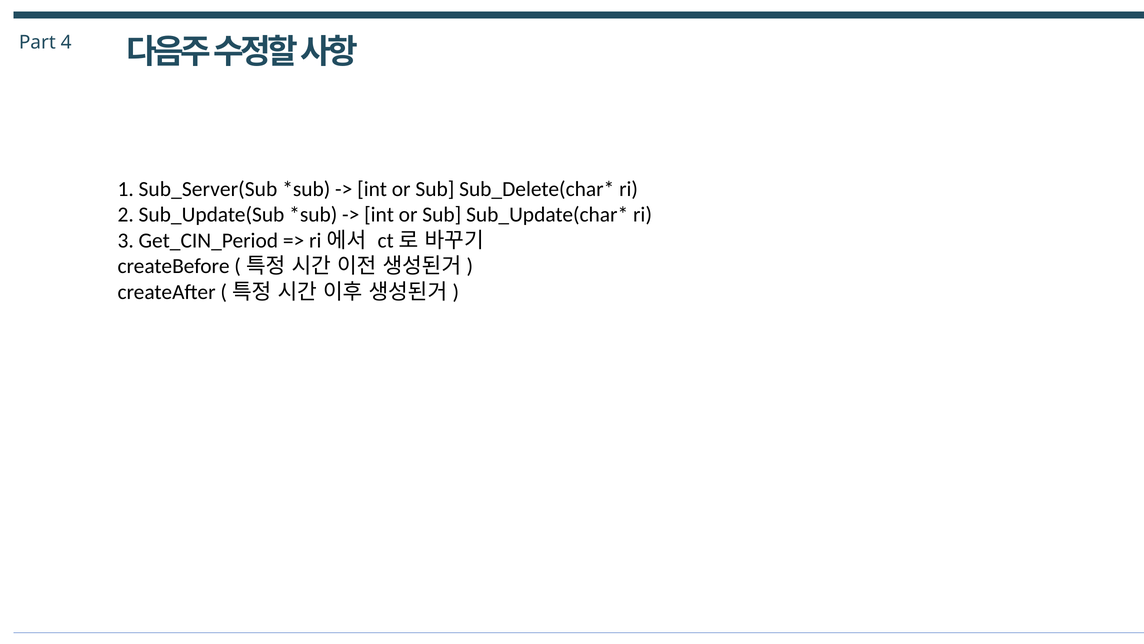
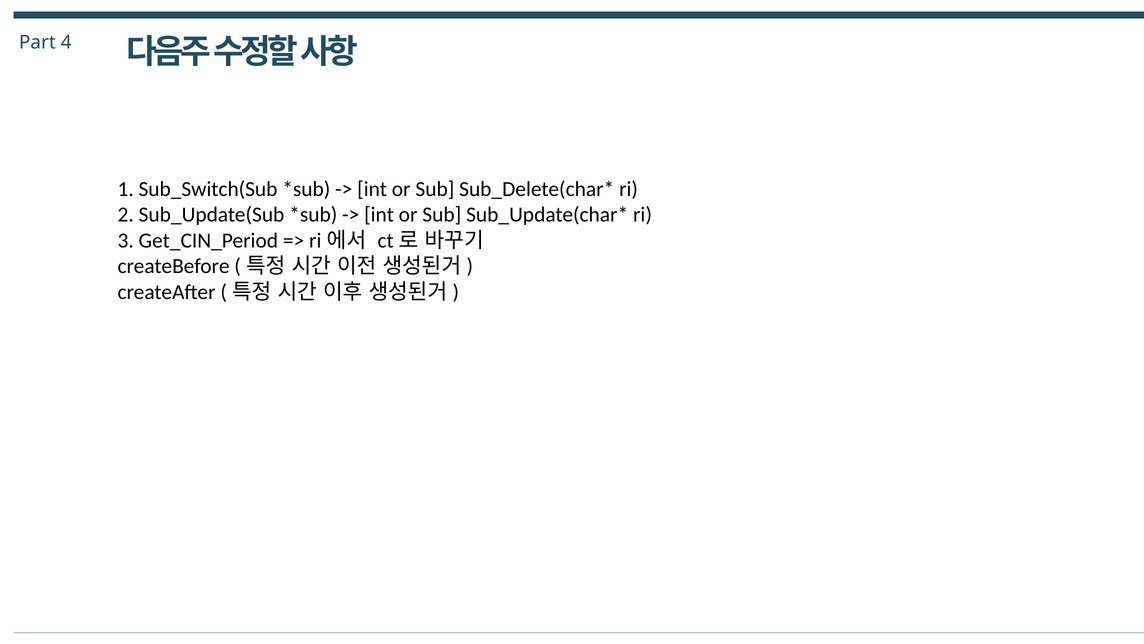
Sub_Server(Sub: Sub_Server(Sub -> Sub_Switch(Sub
